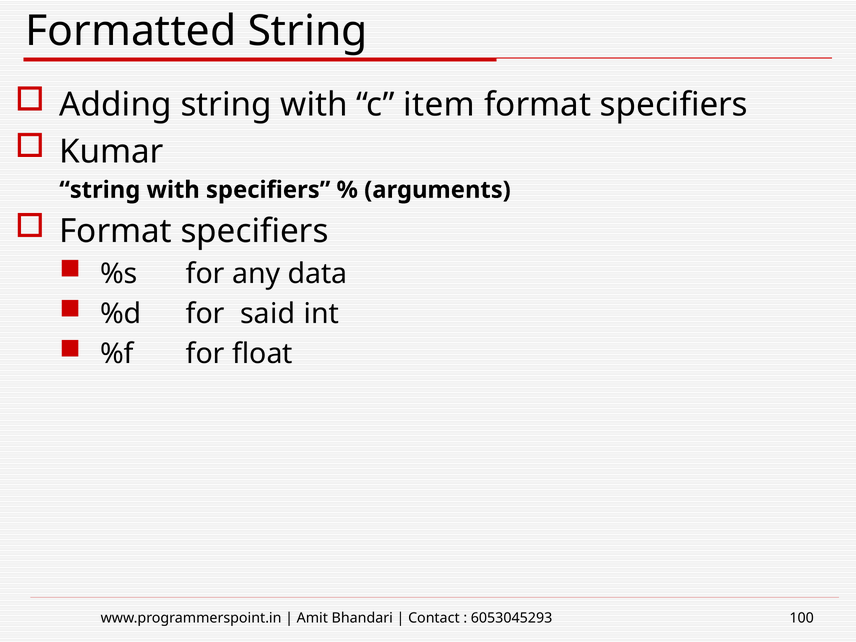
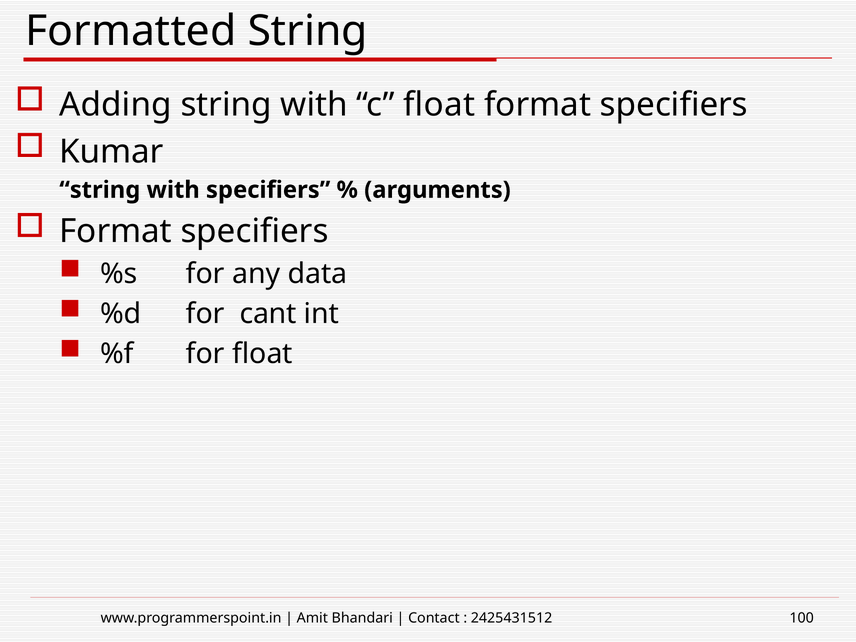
c item: item -> float
said: said -> cant
6053045293: 6053045293 -> 2425431512
